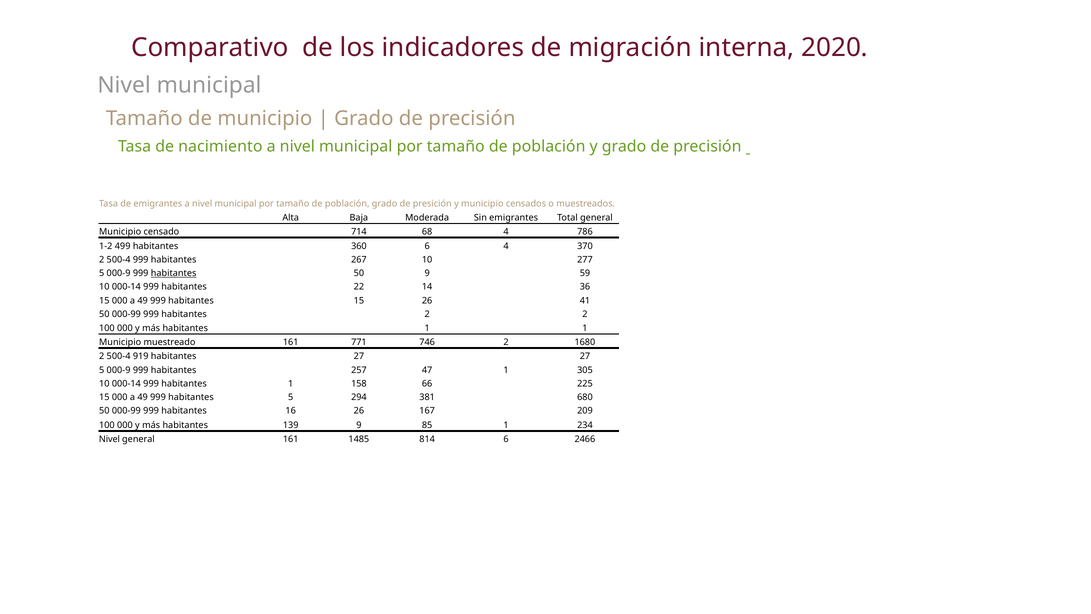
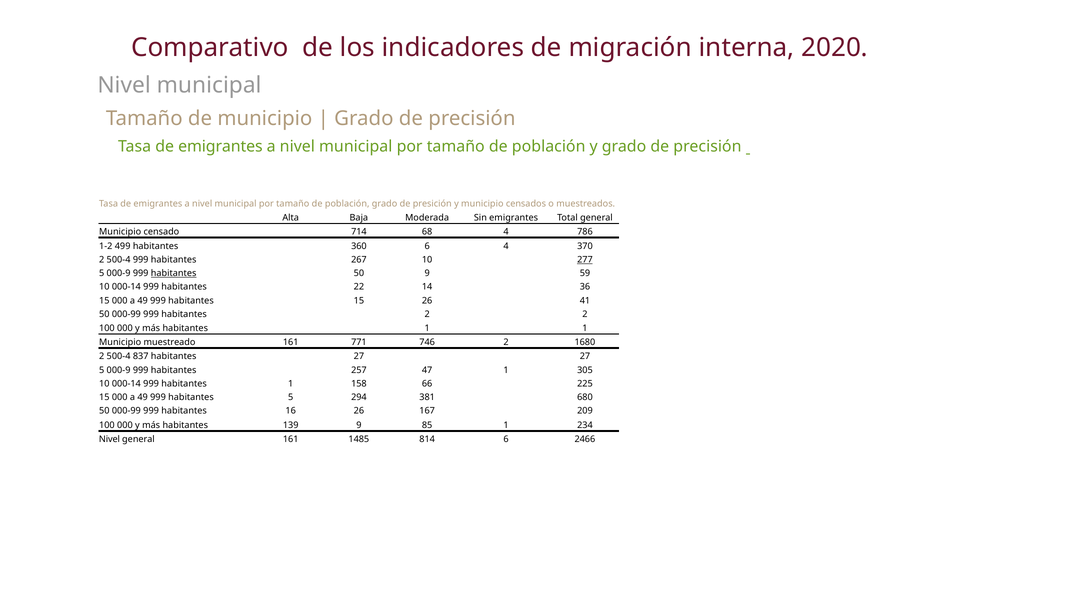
nacimiento at (220, 146): nacimiento -> emigrantes
277 underline: none -> present
919: 919 -> 837
